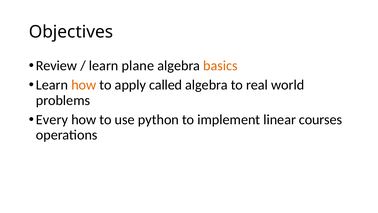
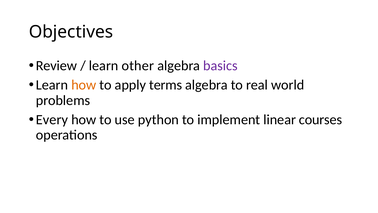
plane: plane -> other
basics colour: orange -> purple
called: called -> terms
